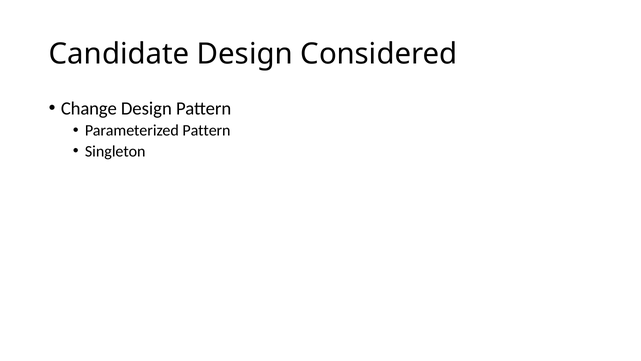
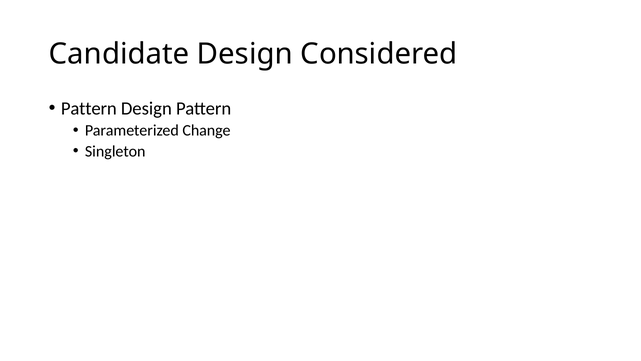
Change at (89, 108): Change -> Pattern
Parameterized Pattern: Pattern -> Change
